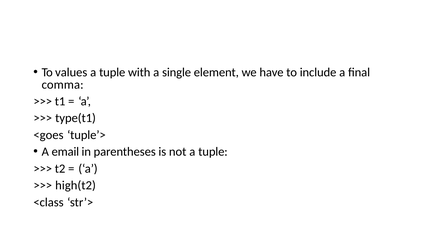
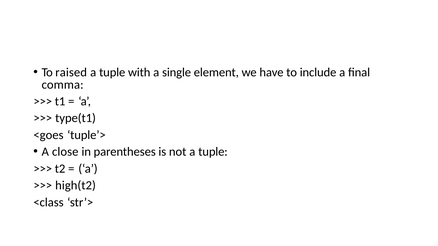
values: values -> raised
email: email -> close
